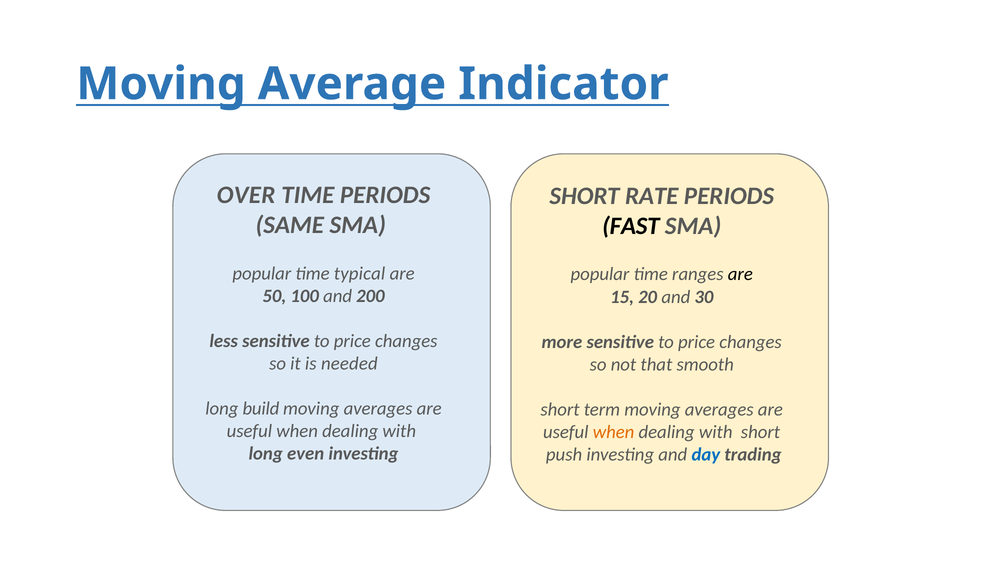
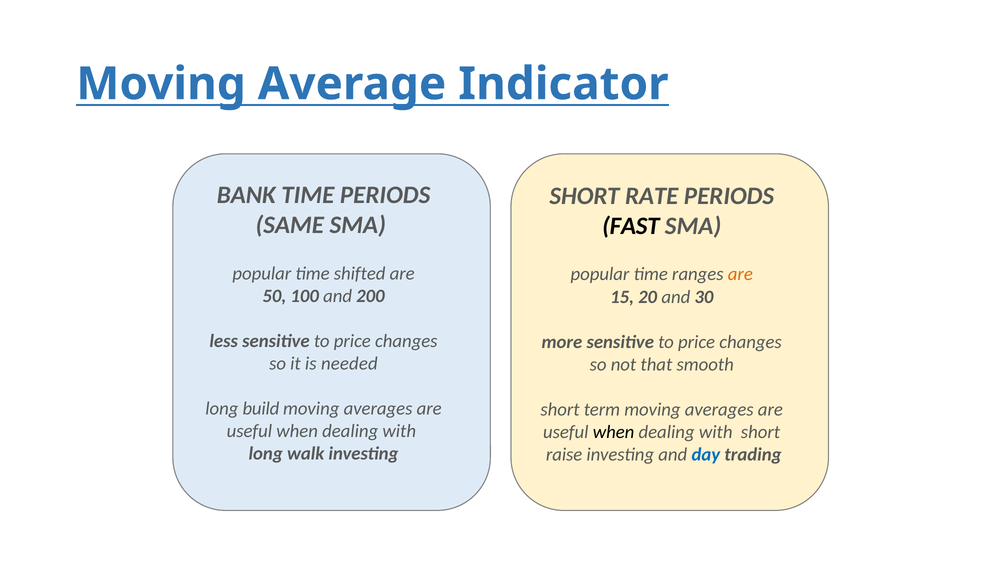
OVER: OVER -> BANK
typical: typical -> shifted
are at (740, 274) colour: black -> orange
when at (614, 432) colour: orange -> black
even: even -> walk
push: push -> raise
